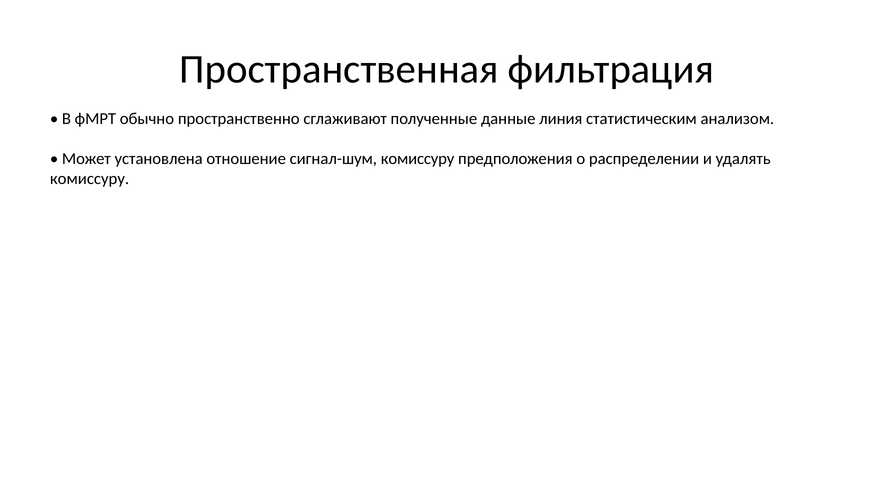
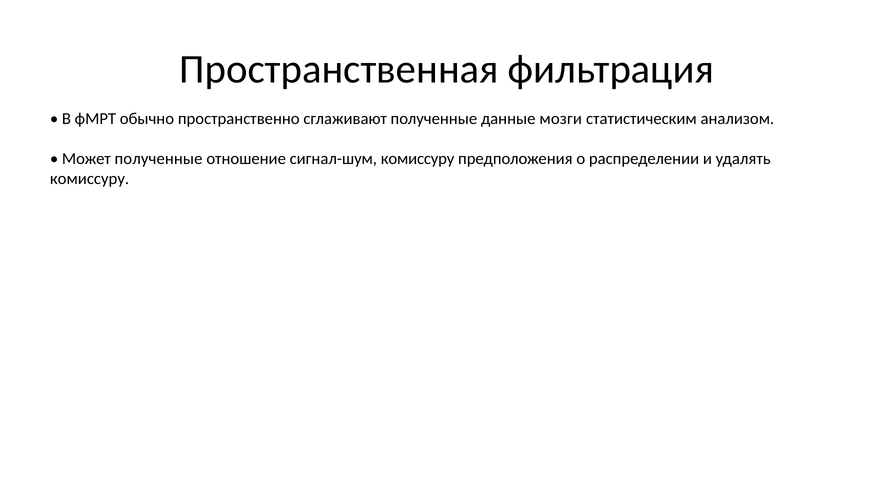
линия: линия -> мозги
Может установлена: установлена -> полученные
